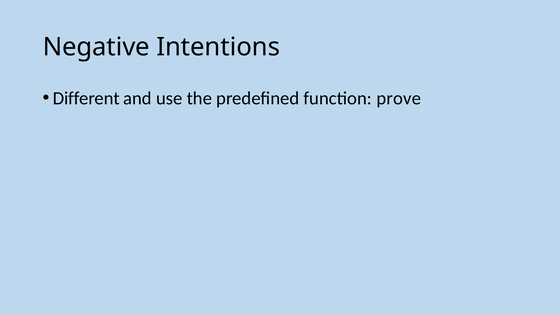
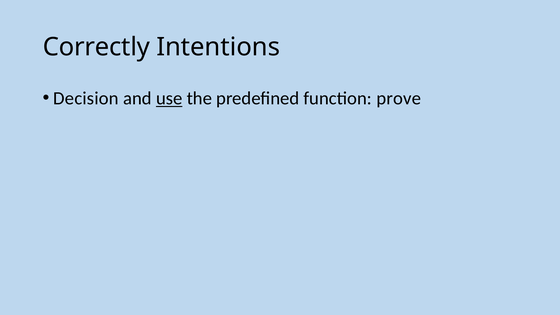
Negative: Negative -> Correctly
Different: Different -> Decision
use underline: none -> present
